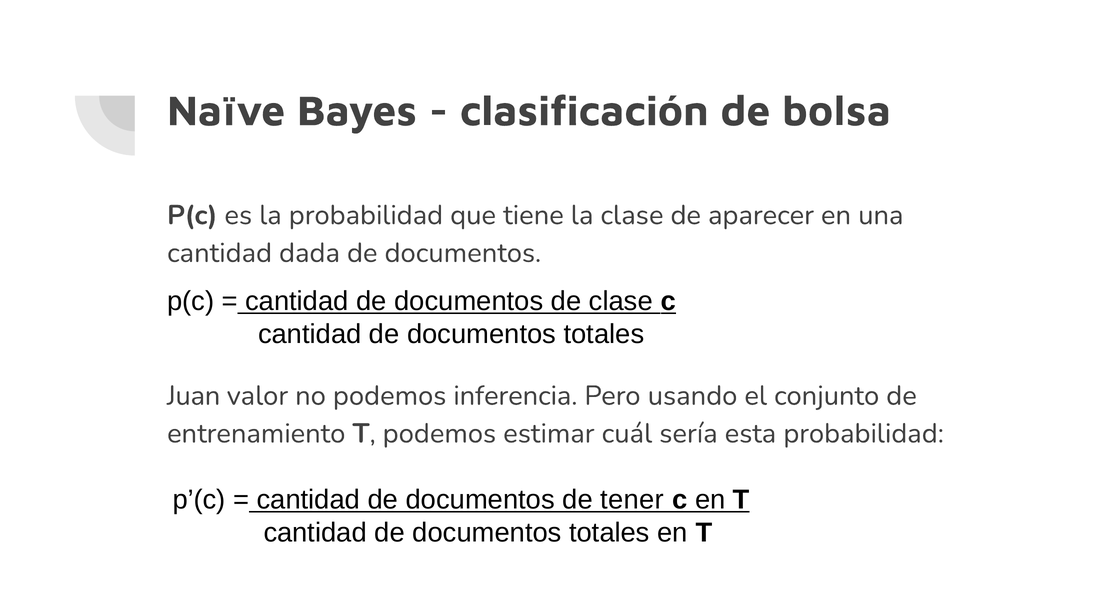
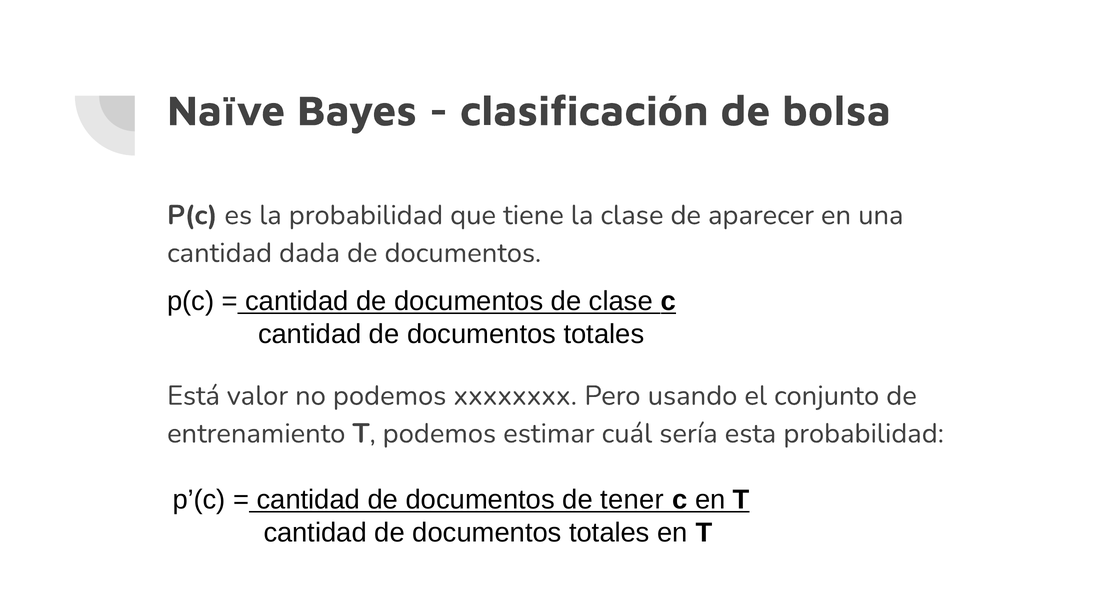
Juan: Juan -> Está
inferencia: inferencia -> xxxxxxxx
